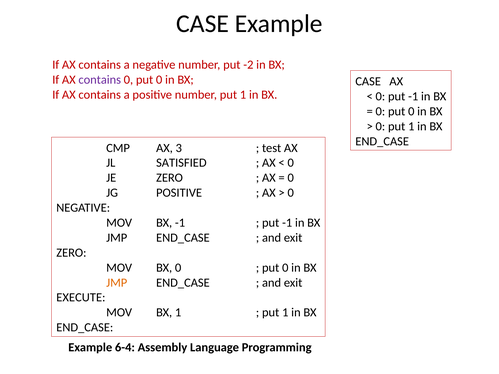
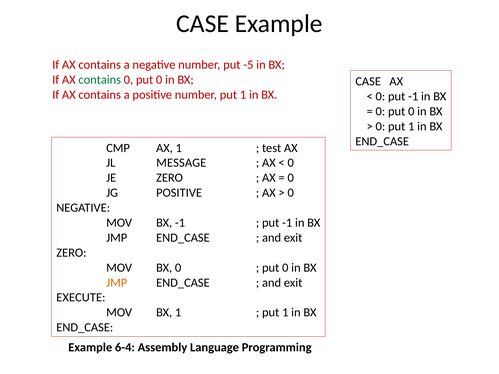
-2: -2 -> -5
contains at (100, 80) colour: purple -> green
AX 3: 3 -> 1
SATISFIED: SATISFIED -> MESSAGE
